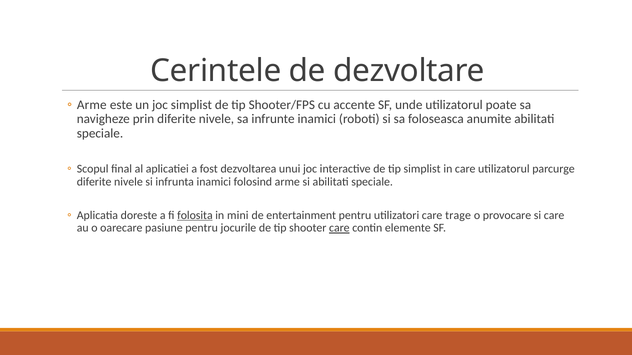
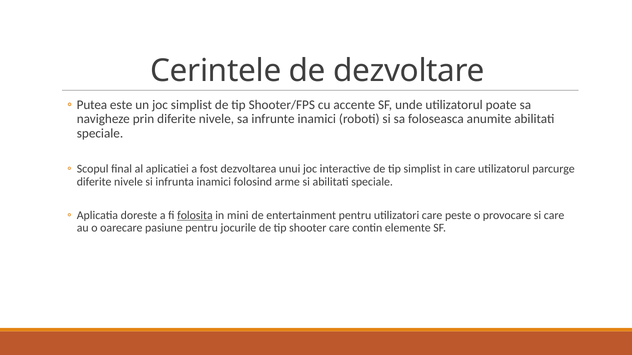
Arme at (92, 105): Arme -> Putea
trage: trage -> peste
care at (339, 228) underline: present -> none
